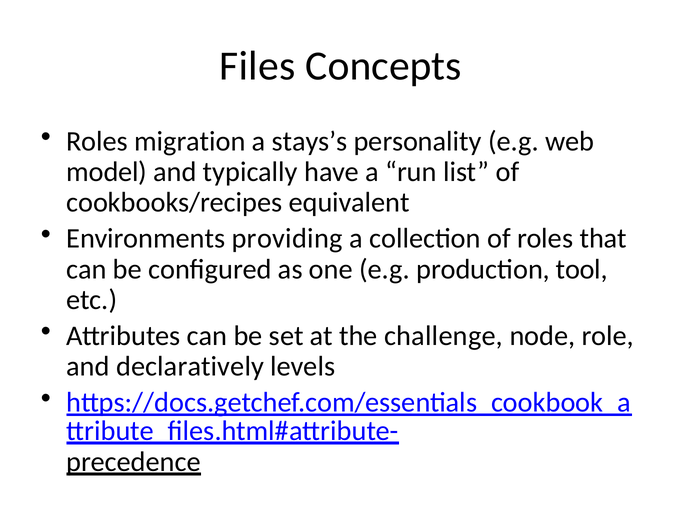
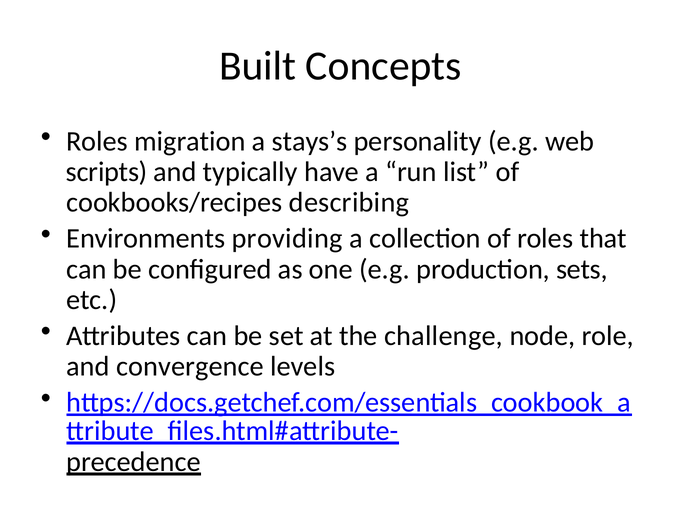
Files: Files -> Built
model: model -> scripts
equivalent: equivalent -> describing
tool: tool -> sets
declaratively: declaratively -> convergence
